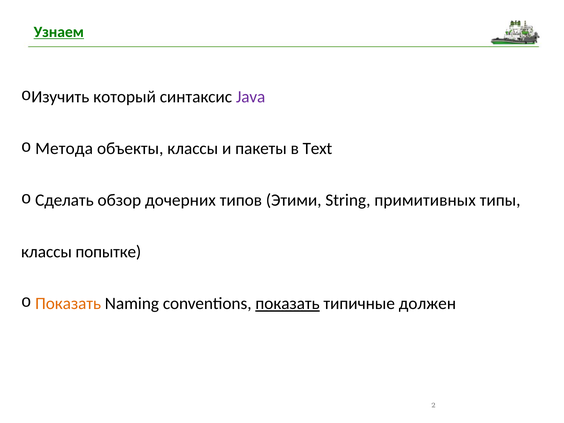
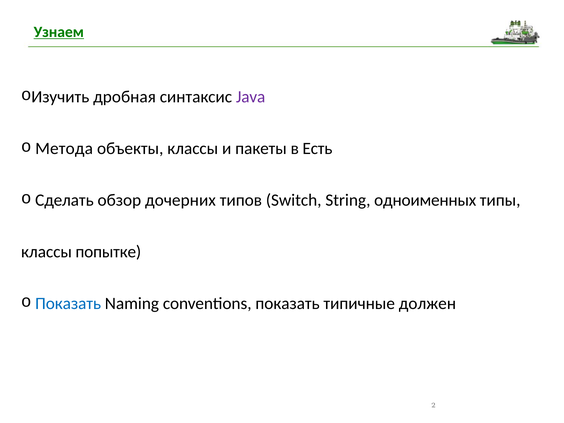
который: который -> дробная
Text: Text -> Есть
Этими: Этими -> Switch
примитивных: примитивных -> одноименных
Показать at (68, 304) colour: orange -> blue
показать at (288, 304) underline: present -> none
